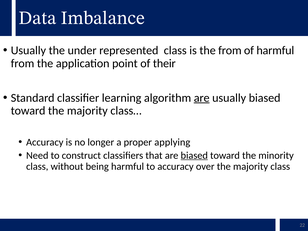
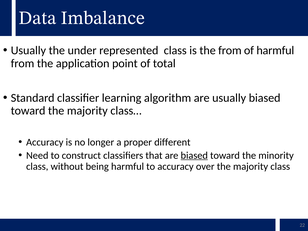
their: their -> total
are at (202, 98) underline: present -> none
applying: applying -> different
